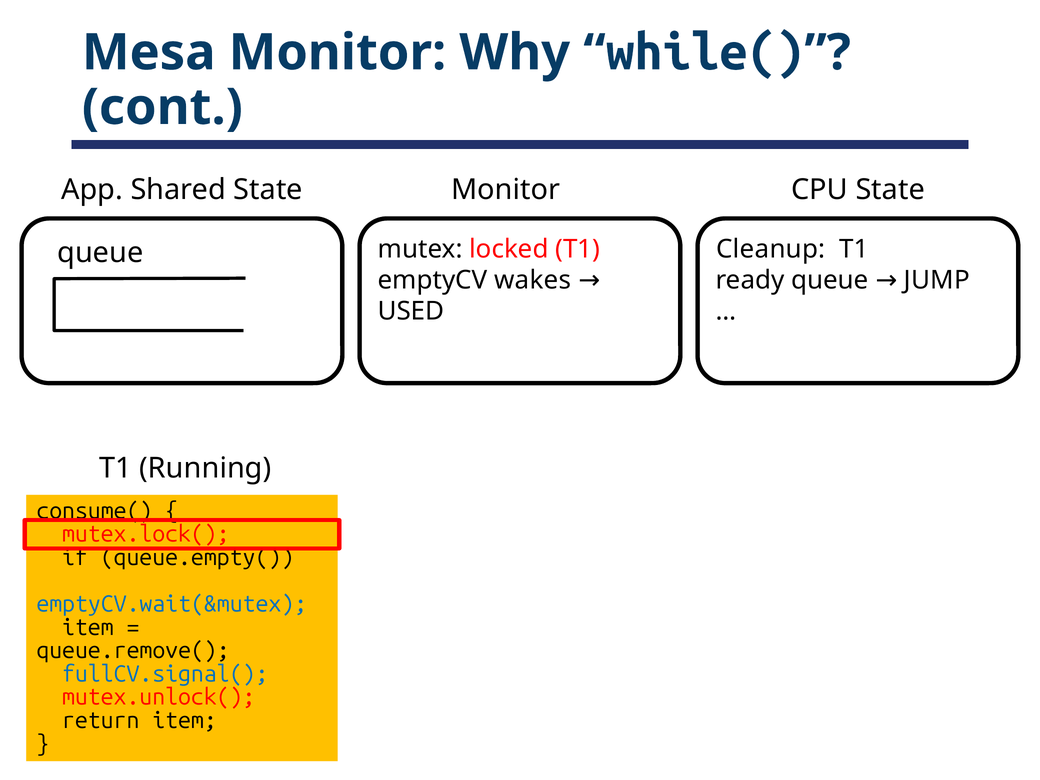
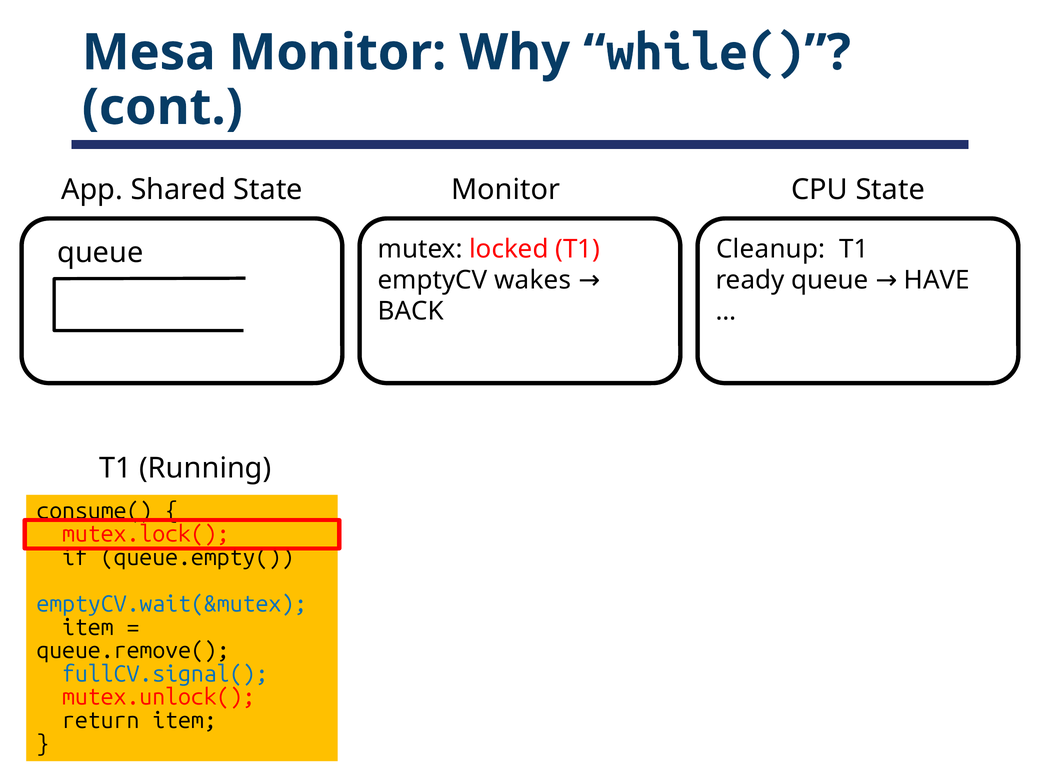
JUMP: JUMP -> HAVE
USED: USED -> BACK
